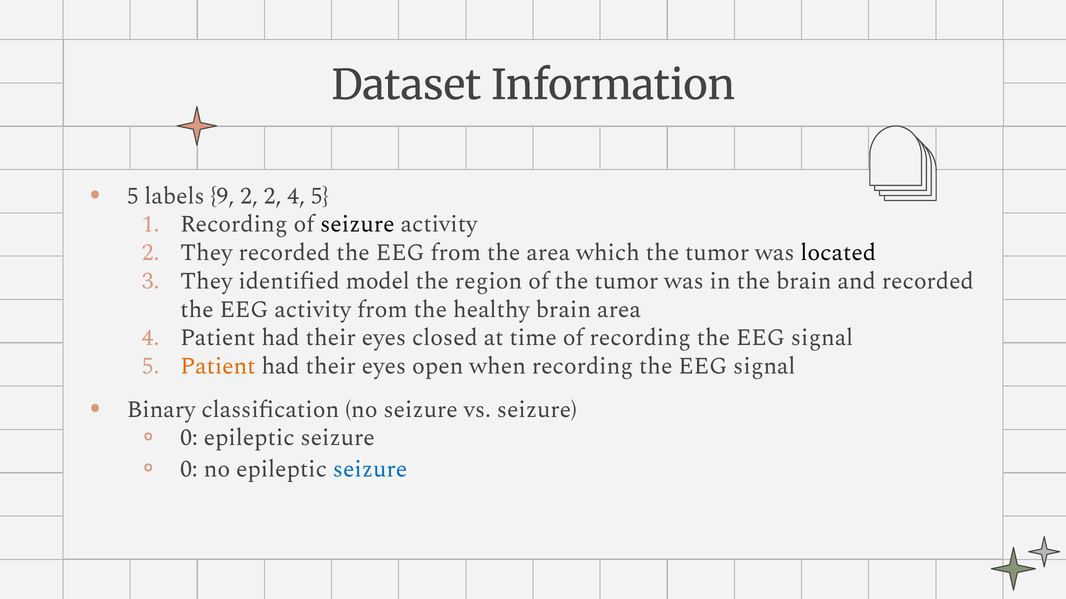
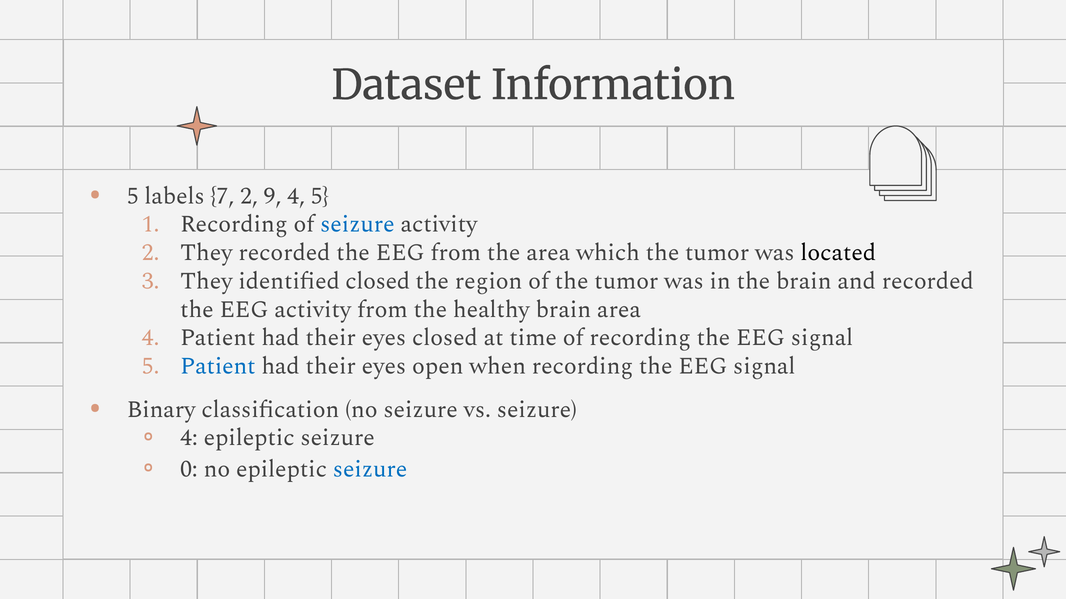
9: 9 -> 7
2 2: 2 -> 9
seizure at (357, 224) colour: black -> blue
identified model: model -> closed
Patient at (218, 366) colour: orange -> blue
0 at (189, 438): 0 -> 4
